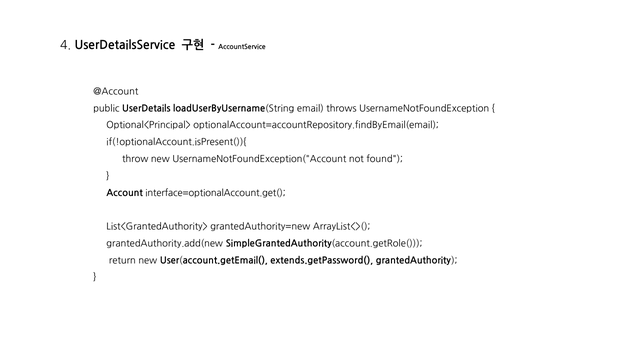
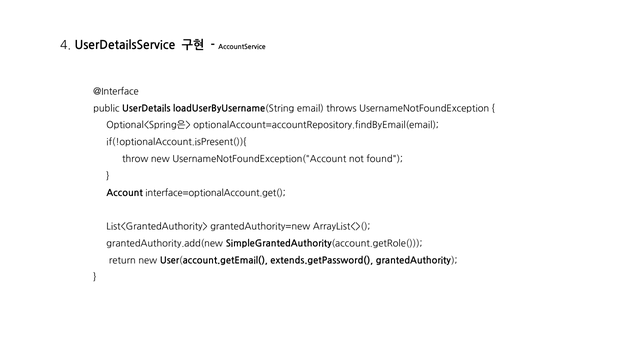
@Account: @Account -> @Interface
Optional<Principal>: Optional<Principal> -> Optional<Spring은>
